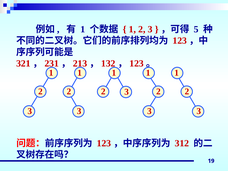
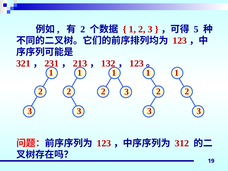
1 at (83, 29): 1 -> 2
